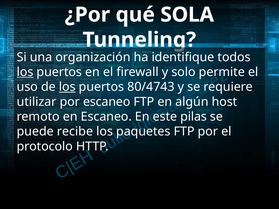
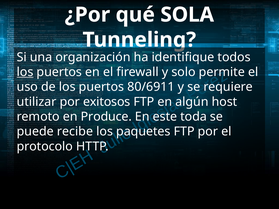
los at (67, 87) underline: present -> none
80/4743: 80/4743 -> 80/6911
por escaneo: escaneo -> exitosos
en Escaneo: Escaneo -> Produce
pilas: pilas -> toda
